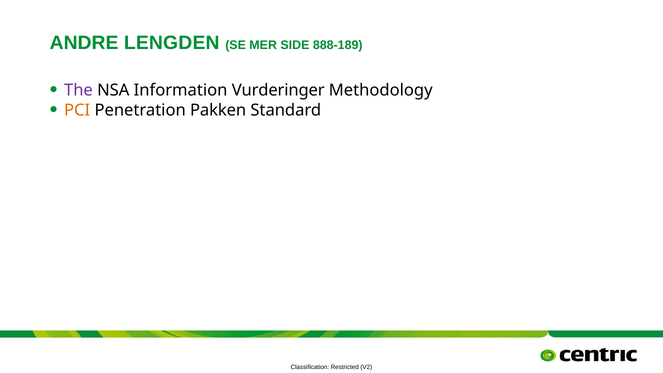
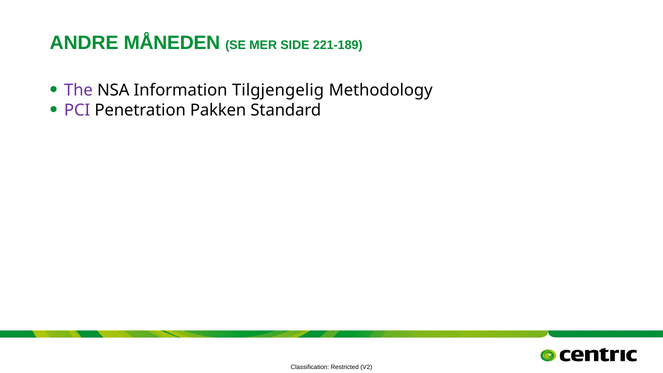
LENGDEN: LENGDEN -> MÅNEDEN
888-189: 888-189 -> 221-189
Vurderinger: Vurderinger -> Tilgjengelig
PCI colour: orange -> purple
